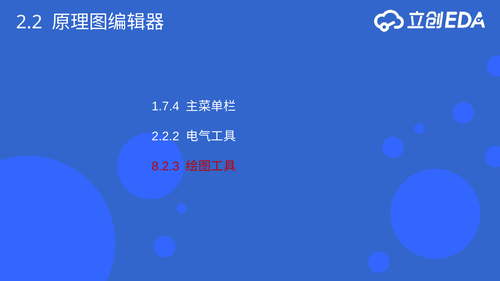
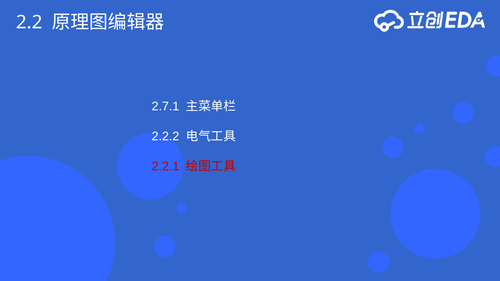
1.7.4: 1.7.4 -> 2.7.1
8.2.3: 8.2.3 -> 2.2.1
